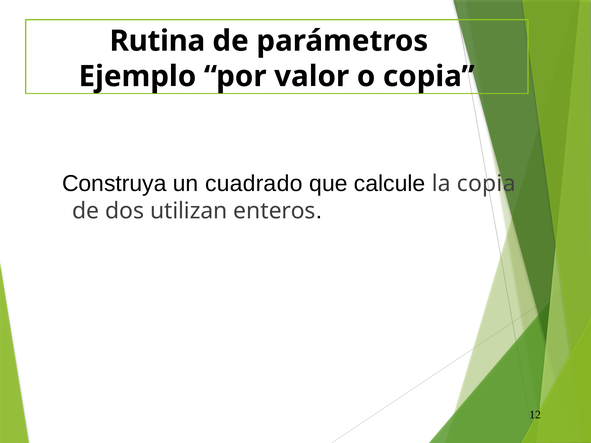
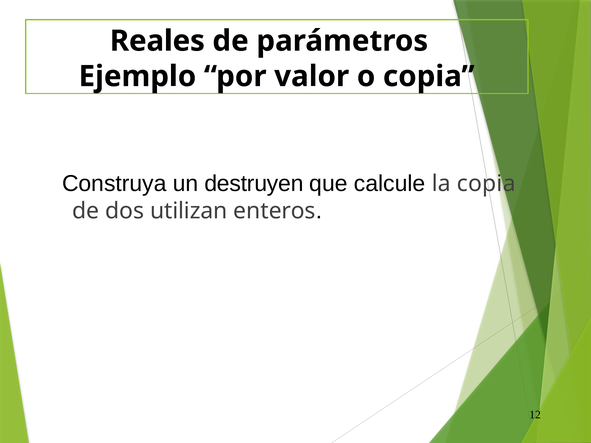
Rutina: Rutina -> Reales
cuadrado: cuadrado -> destruyen
